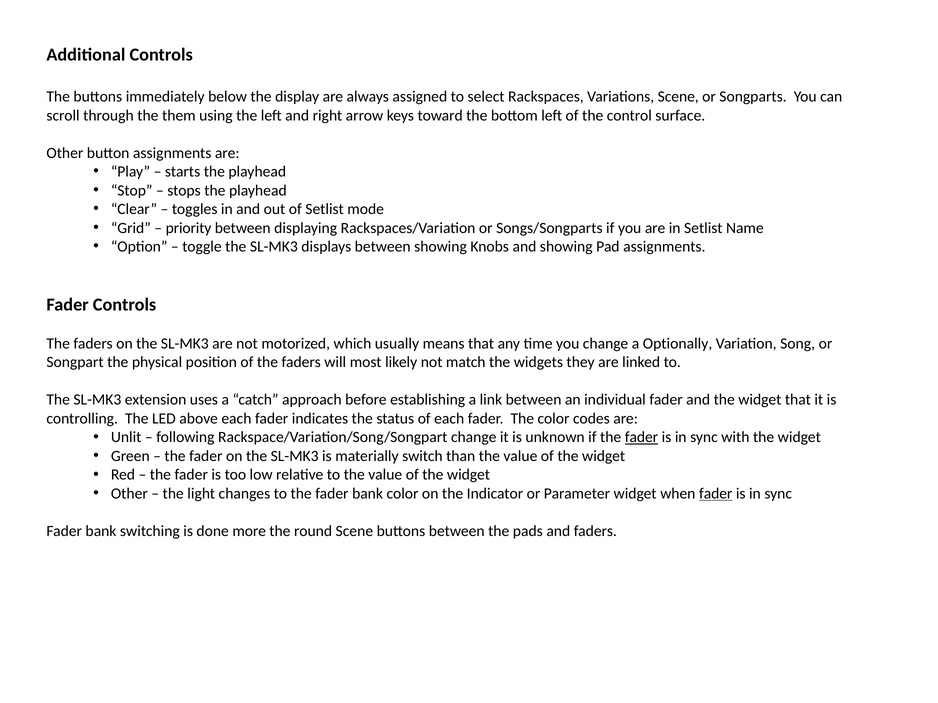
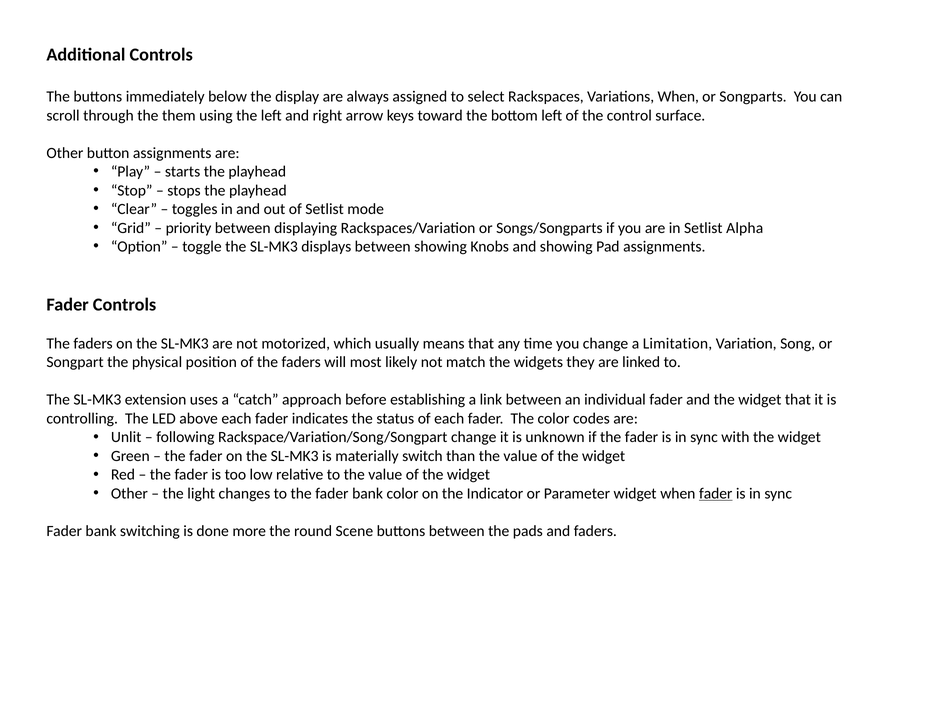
Variations Scene: Scene -> When
Name: Name -> Alpha
Optionally: Optionally -> Limitation
fader at (641, 438) underline: present -> none
